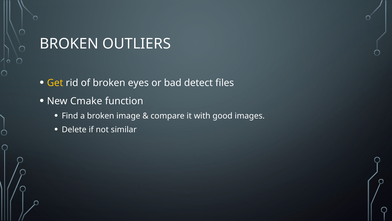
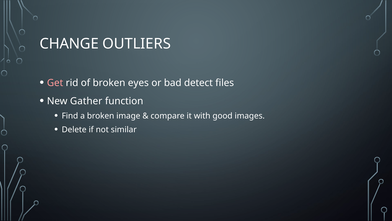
BROKEN at (69, 44): BROKEN -> CHANGE
Get colour: yellow -> pink
Cmake: Cmake -> Gather
